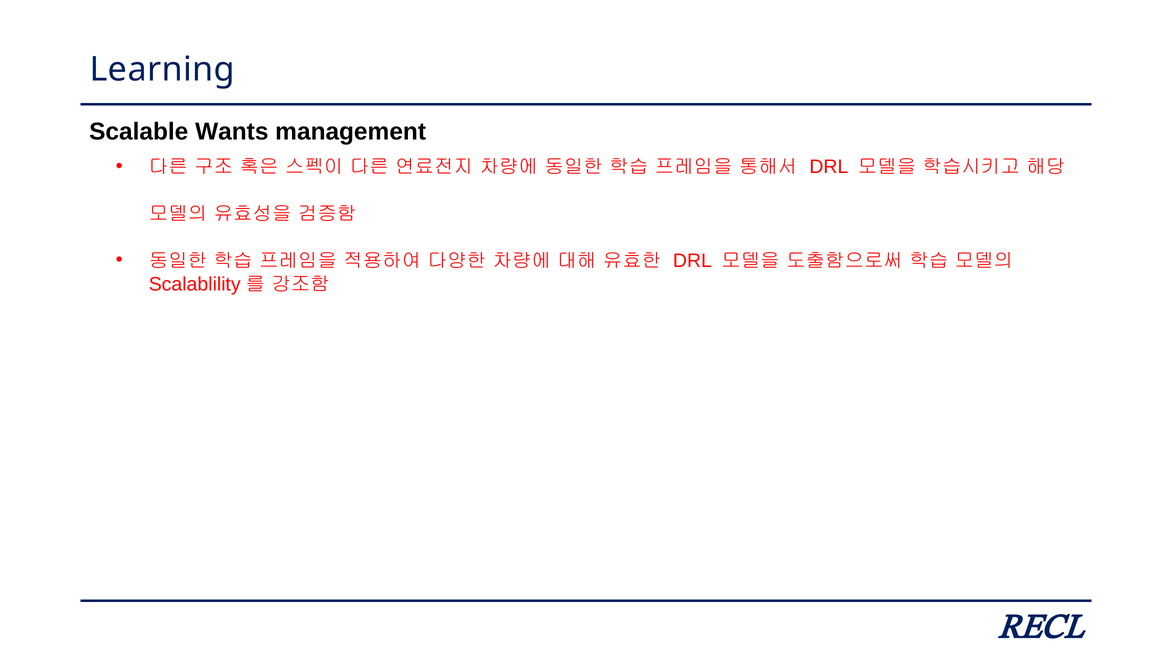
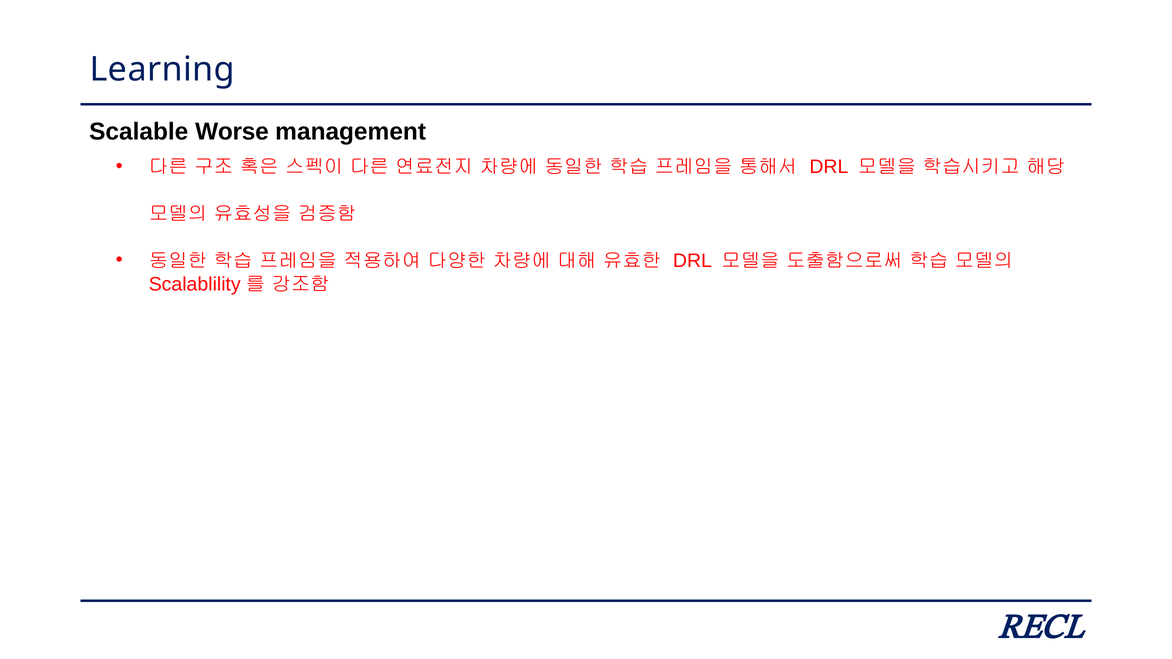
Wants: Wants -> Worse
